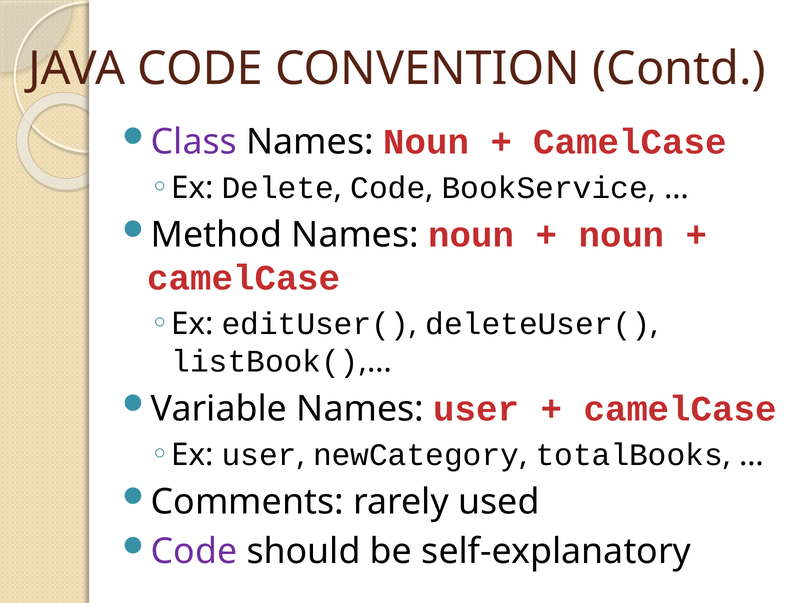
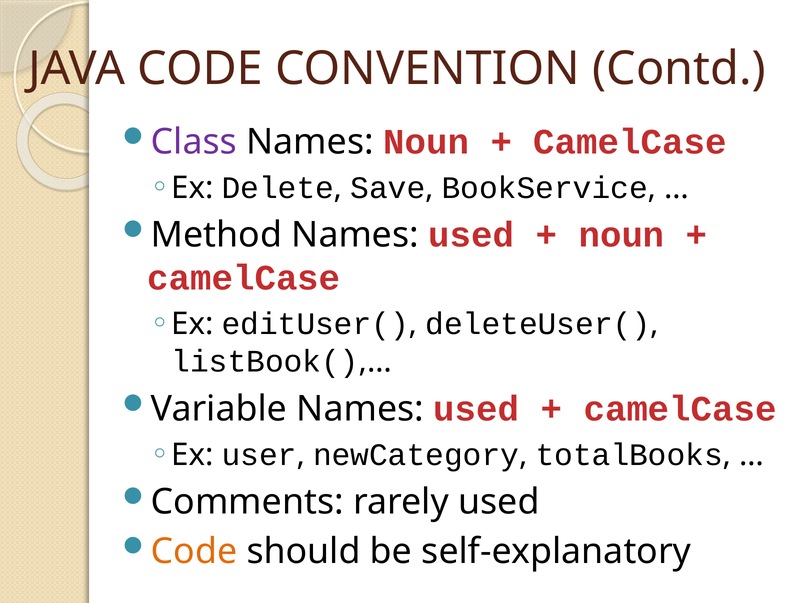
Code at (388, 188): Code -> Save
Method Names noun: noun -> used
Variable Names user: user -> used
Code at (194, 552) colour: purple -> orange
